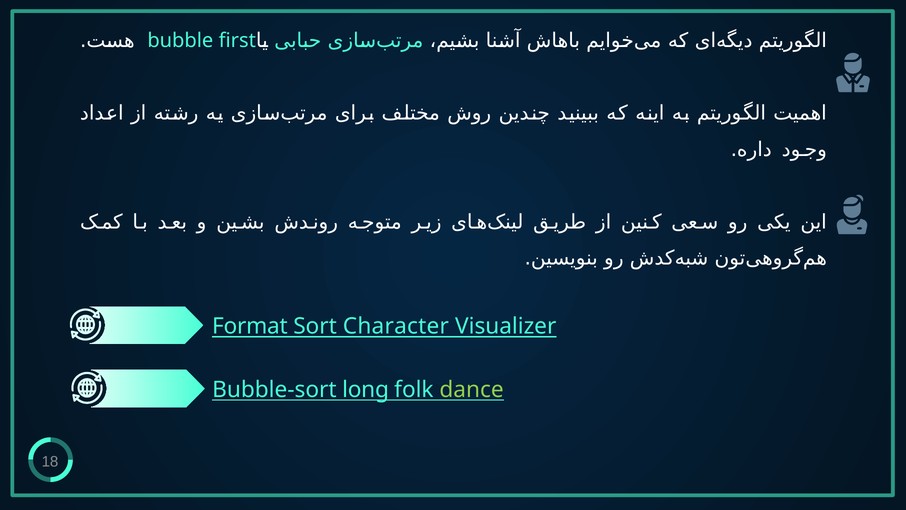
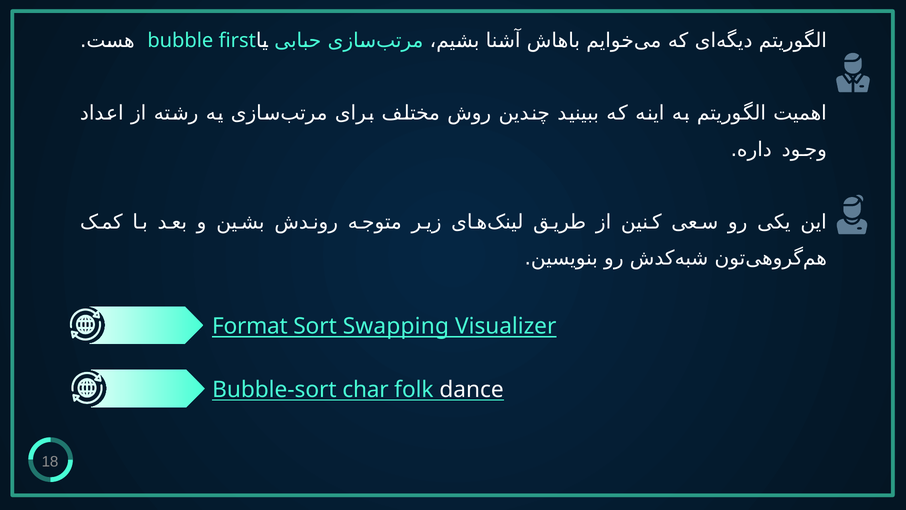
Character: Character -> Swapping
long: long -> char
dance colour: light green -> white
